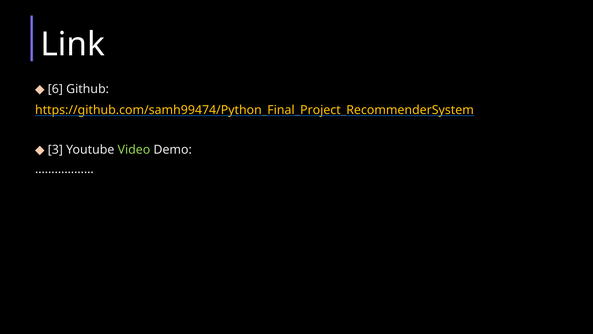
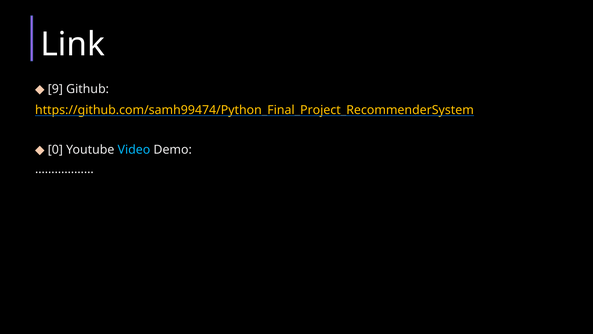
6: 6 -> 9
3: 3 -> 0
Video colour: light green -> light blue
